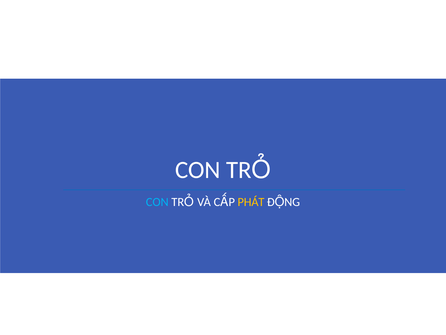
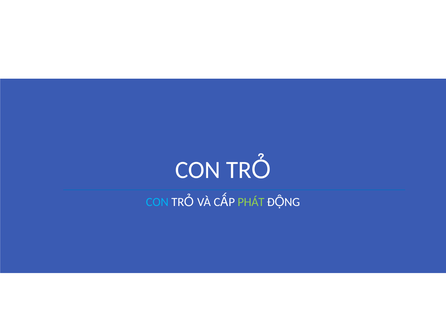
PHÁT colour: yellow -> light green
